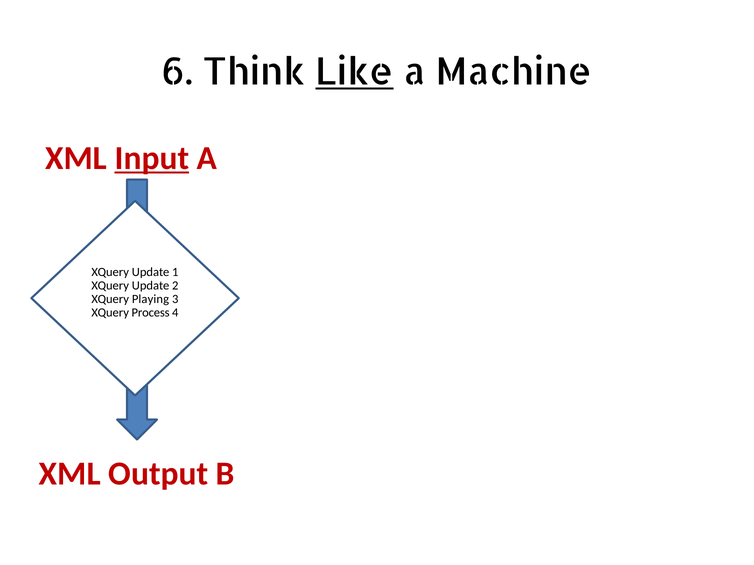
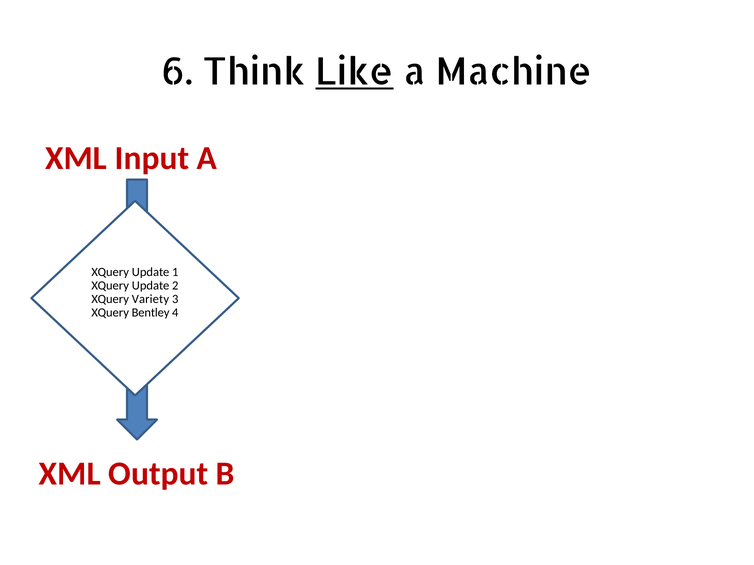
Input underline: present -> none
Playing: Playing -> Variety
Process: Process -> Bentley
